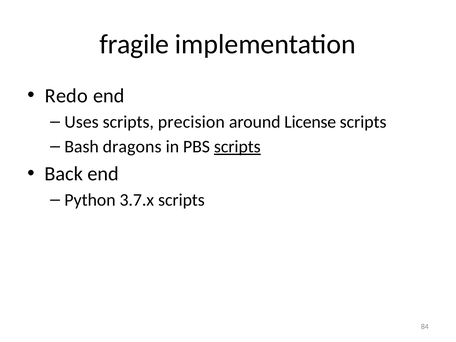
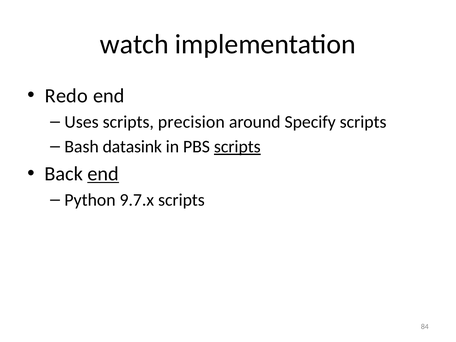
fragile: fragile -> watch
License: License -> Specify
dragons: dragons -> datasink
end at (103, 174) underline: none -> present
3.7.x: 3.7.x -> 9.7.x
